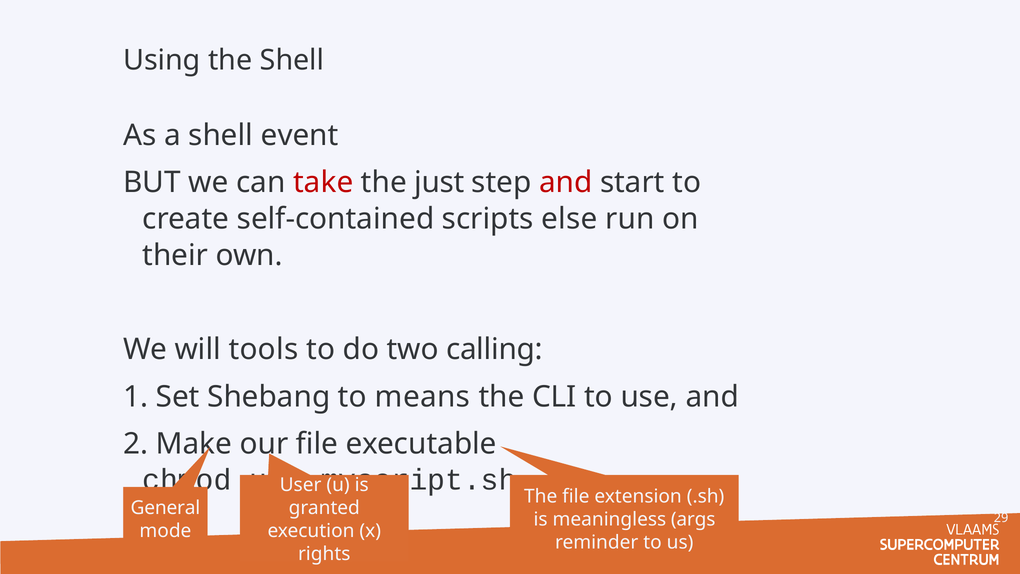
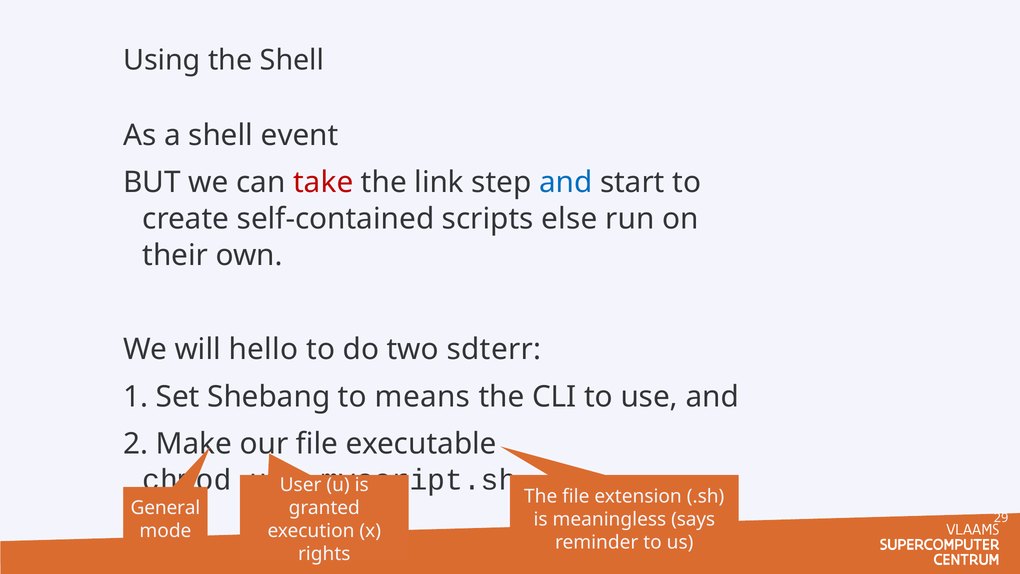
just: just -> link
and at (566, 183) colour: red -> blue
tools: tools -> hello
calling: calling -> sdterr
args: args -> says
